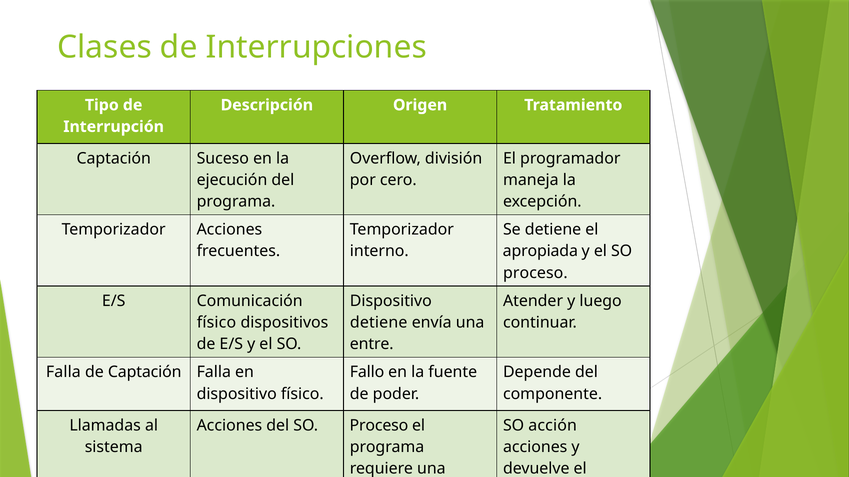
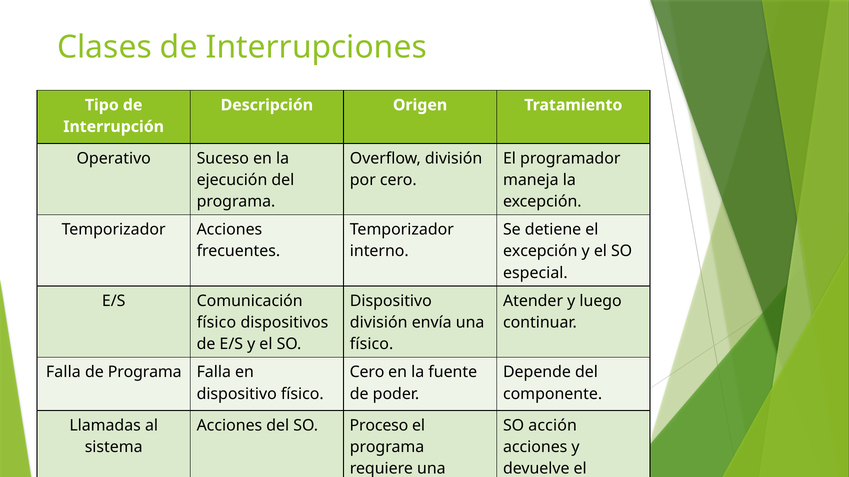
Captación at (114, 158): Captación -> Operativo
apropiada at (540, 251): apropiada -> excepción
proceso at (535, 273): proceso -> especial
detiene at (379, 323): detiene -> división
entre at (372, 345): entre -> físico
de Captación: Captación -> Programa
Fallo at (367, 373): Fallo -> Cero
